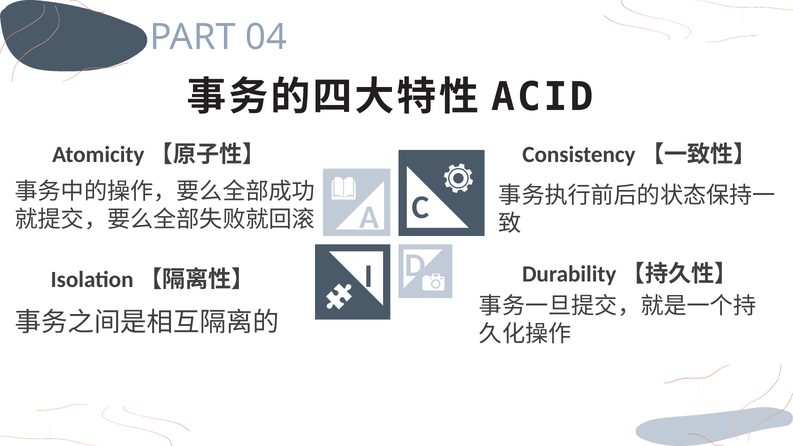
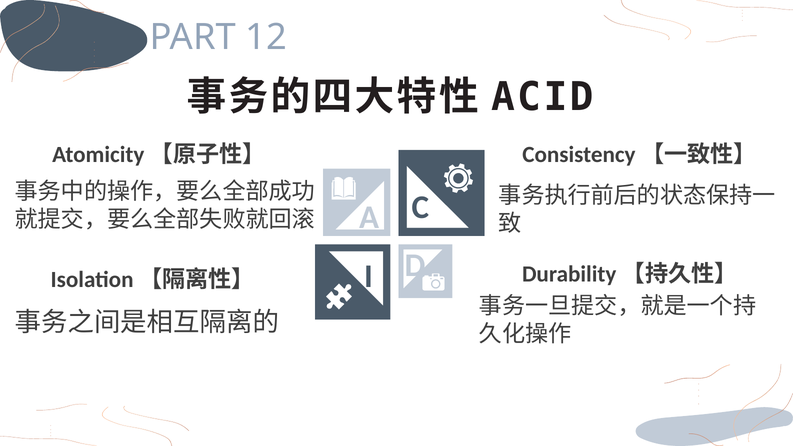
04: 04 -> 12
